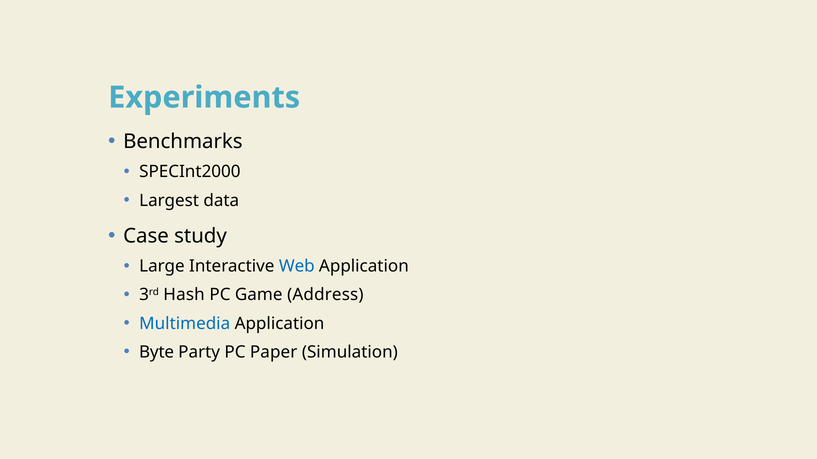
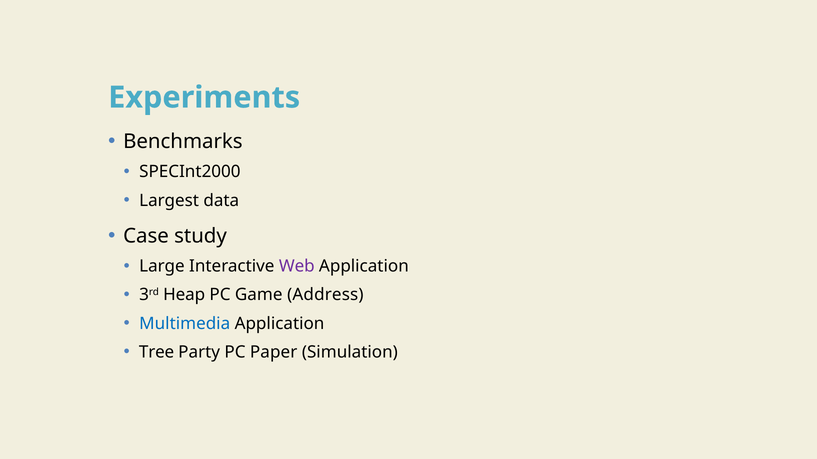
Web colour: blue -> purple
Hash: Hash -> Heap
Byte: Byte -> Tree
